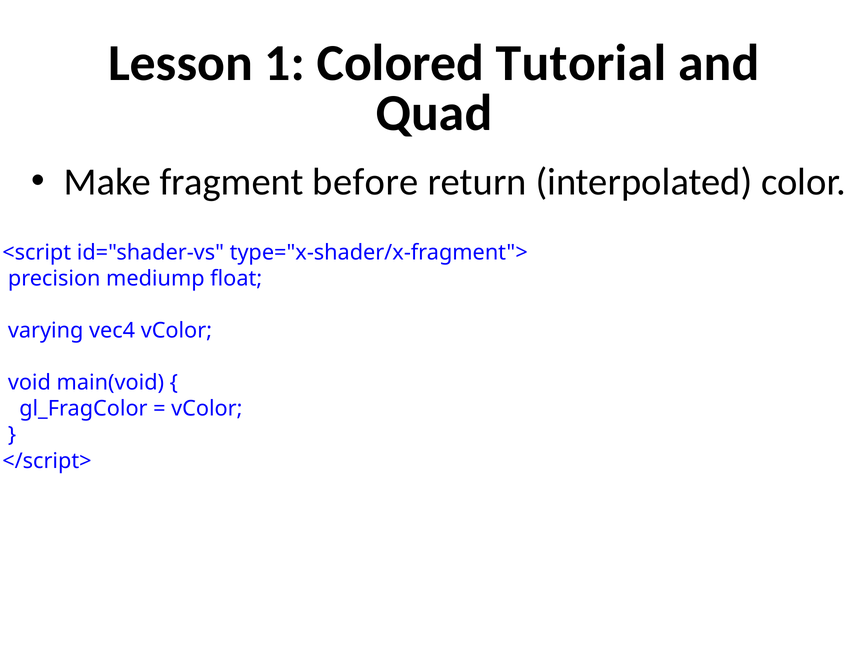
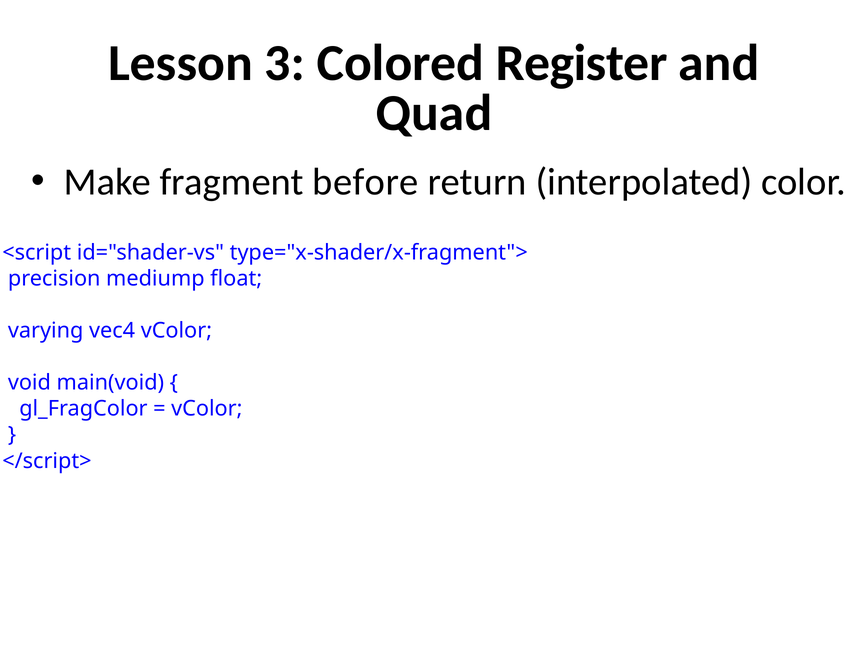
1: 1 -> 3
Tutorial: Tutorial -> Register
